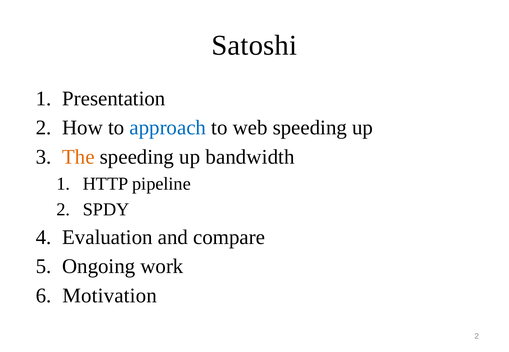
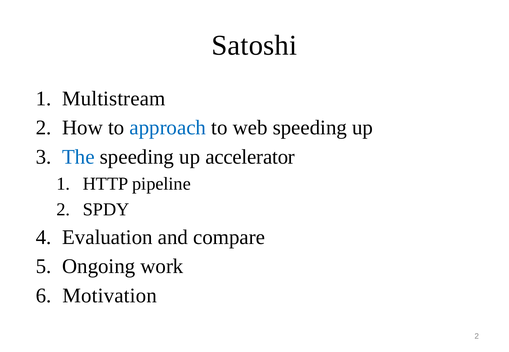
Presentation: Presentation -> Multistream
The colour: orange -> blue
bandwidth: bandwidth -> accelerator
